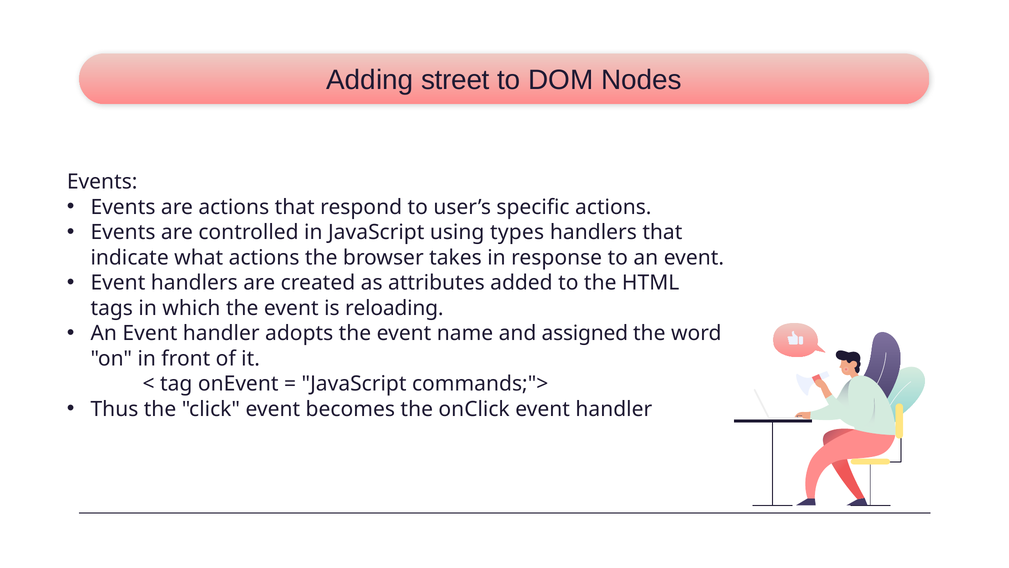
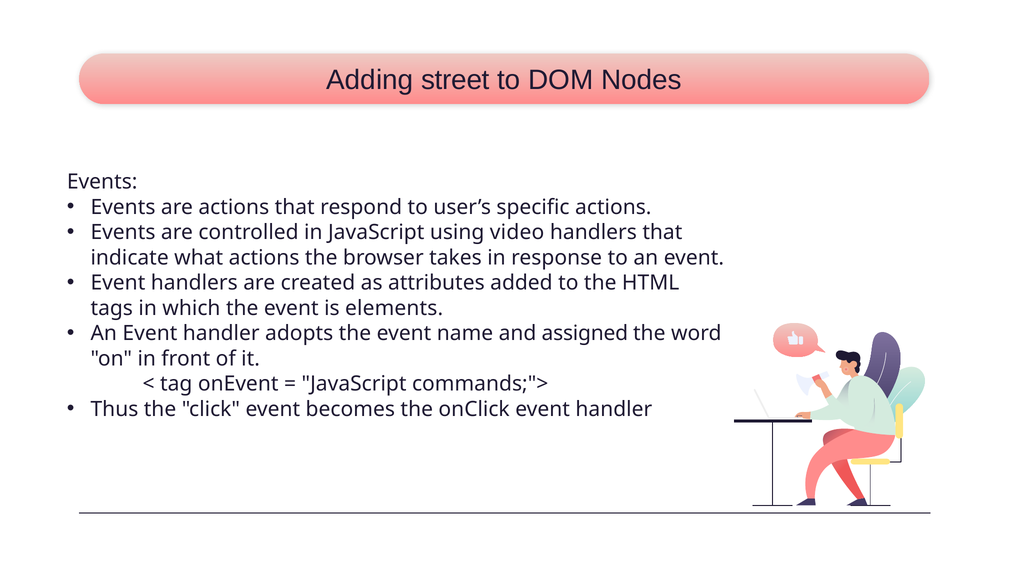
types: types -> video
reloading: reloading -> elements
